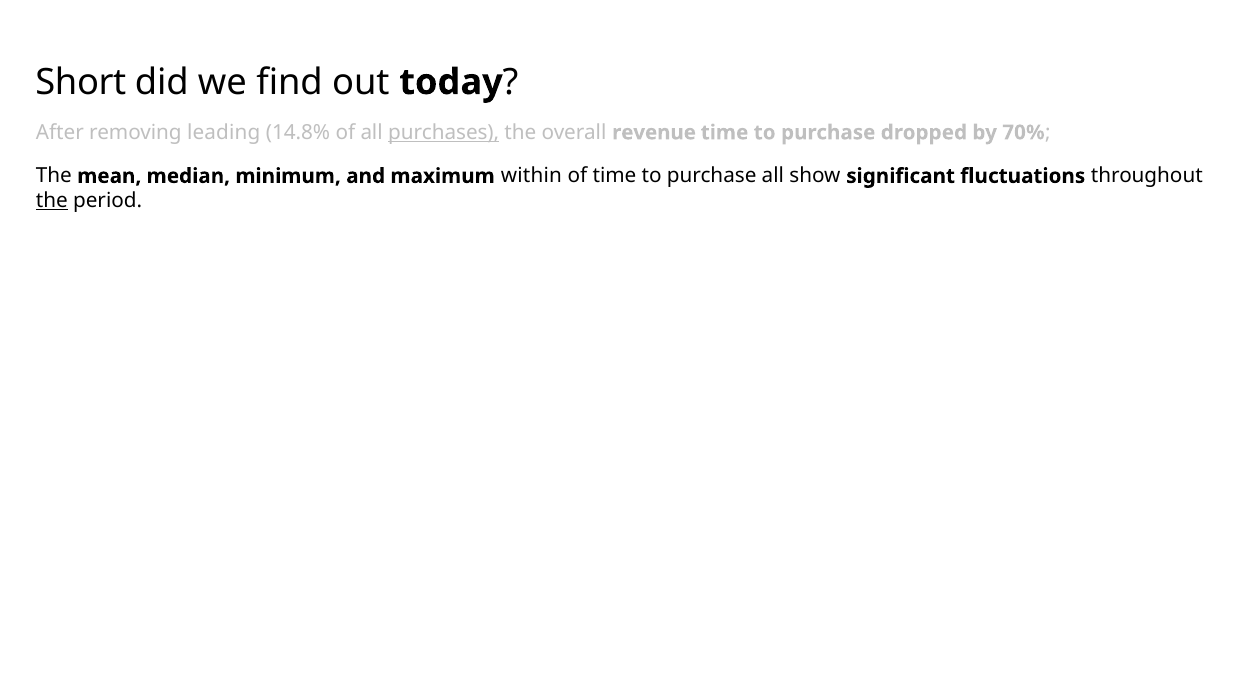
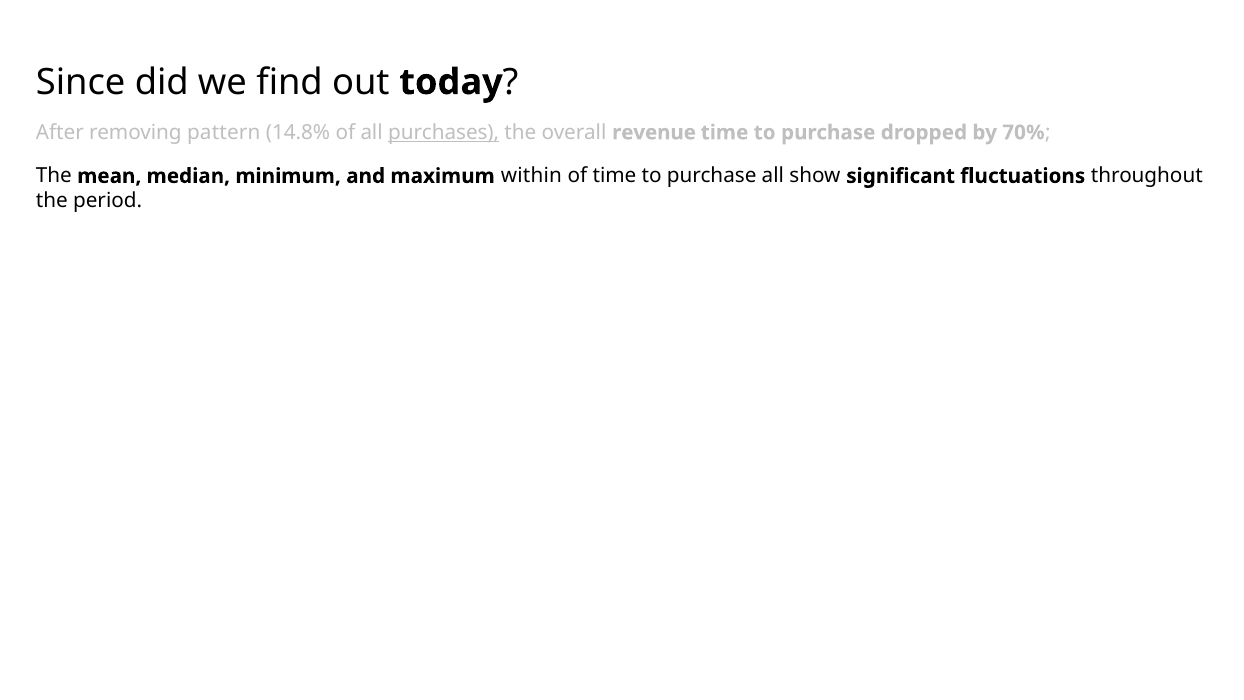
Short: Short -> Since
leading: leading -> pattern
the at (52, 201) underline: present -> none
